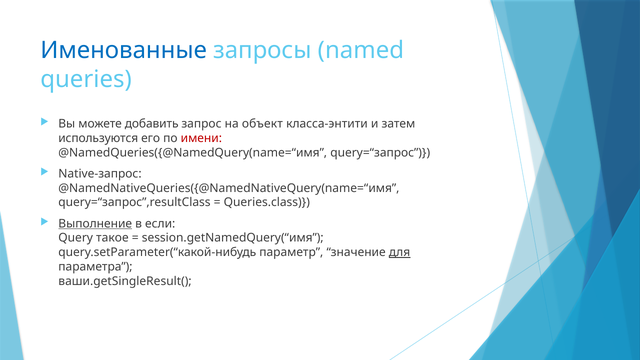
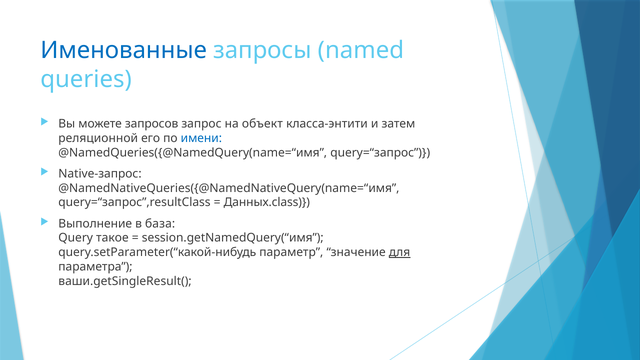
добавить: добавить -> запросов
используются: используются -> реляционной
имени colour: red -> blue
Queries.class: Queries.class -> Данных.class
Выполнение underline: present -> none
если: если -> база
